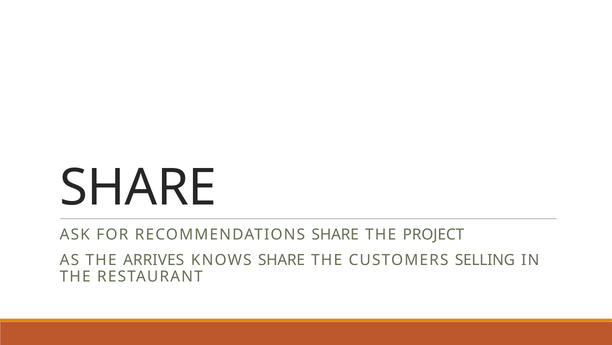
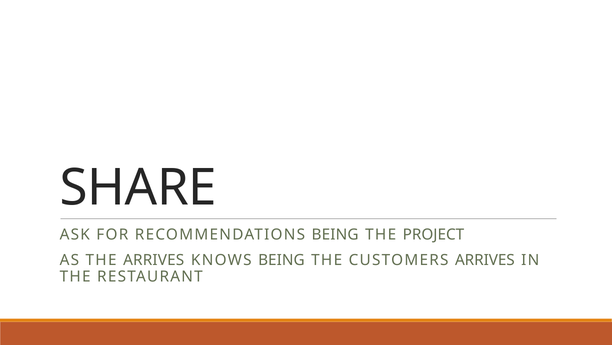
RECOMMENDATIONS SHARE: SHARE -> BEING
KNOWS SHARE: SHARE -> BEING
CUSTOMERS SELLING: SELLING -> ARRIVES
